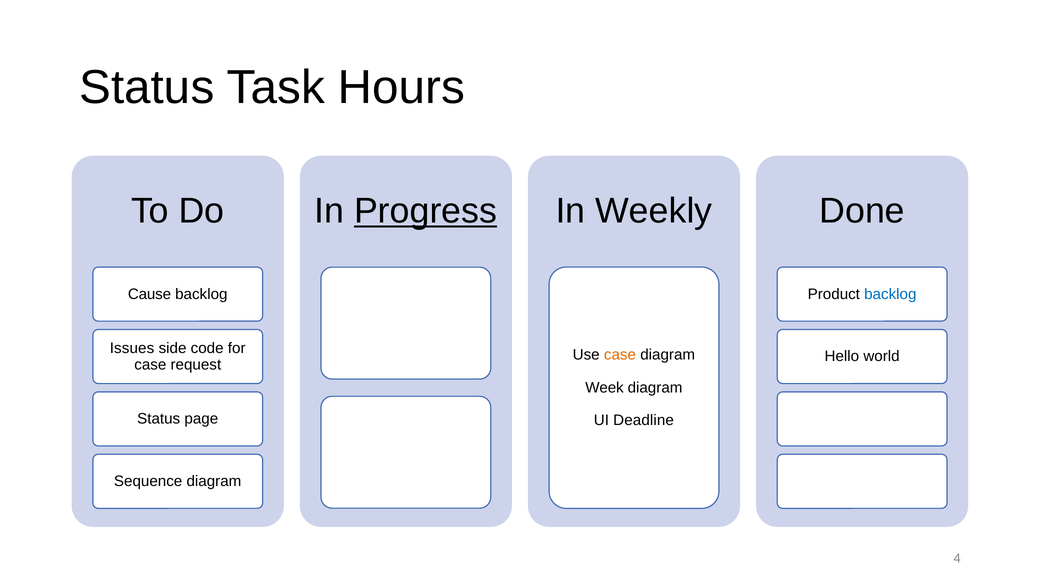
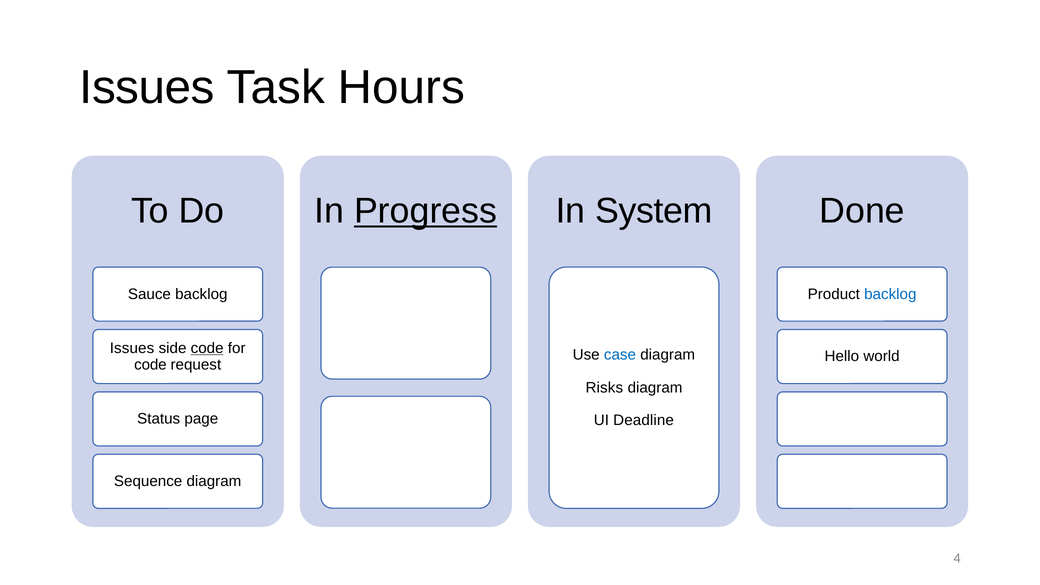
Status at (147, 87): Status -> Issues
Weekly: Weekly -> System
Cause: Cause -> Sauce
code at (207, 348) underline: none -> present
case at (620, 355) colour: orange -> blue
case at (150, 365): case -> code
Week: Week -> Risks
